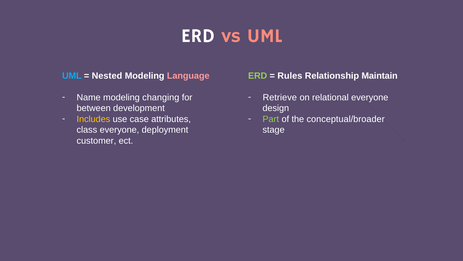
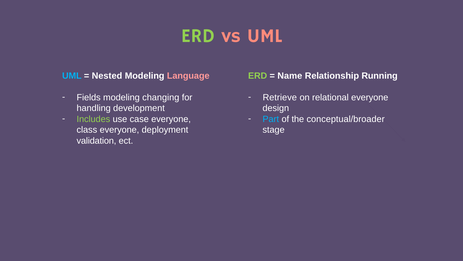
ERD at (198, 36) colour: white -> light green
Rules: Rules -> Name
Maintain: Maintain -> Running
Name: Name -> Fields
between: between -> handling
Includes colour: yellow -> light green
case attributes: attributes -> everyone
Part colour: light green -> light blue
customer: customer -> validation
